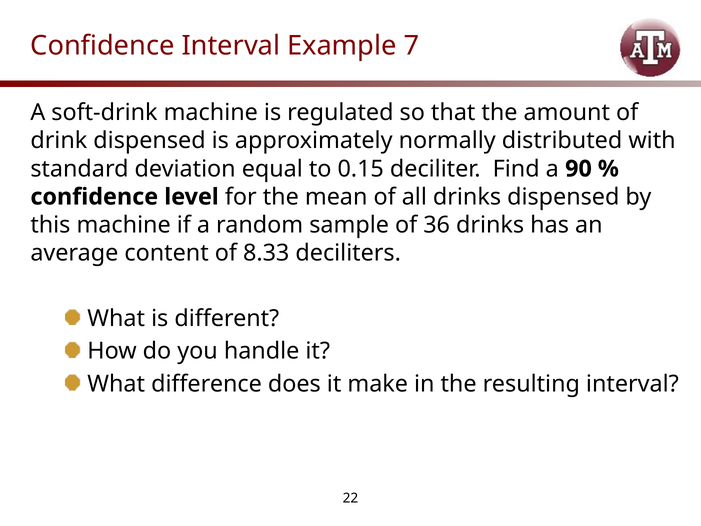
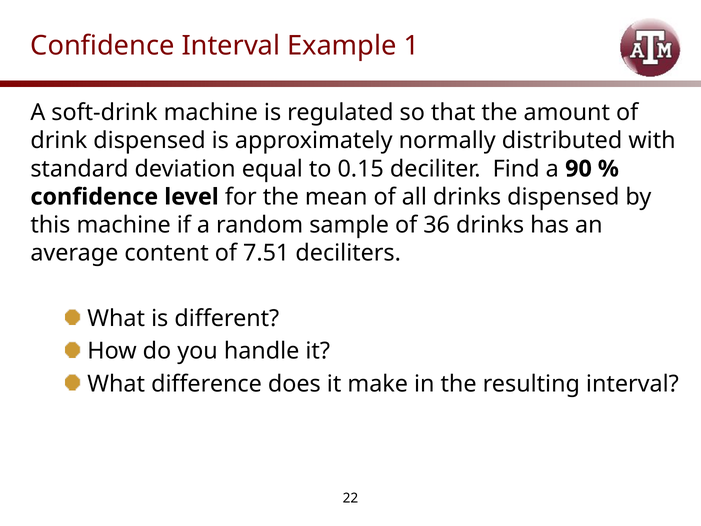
7: 7 -> 1
8.33: 8.33 -> 7.51
